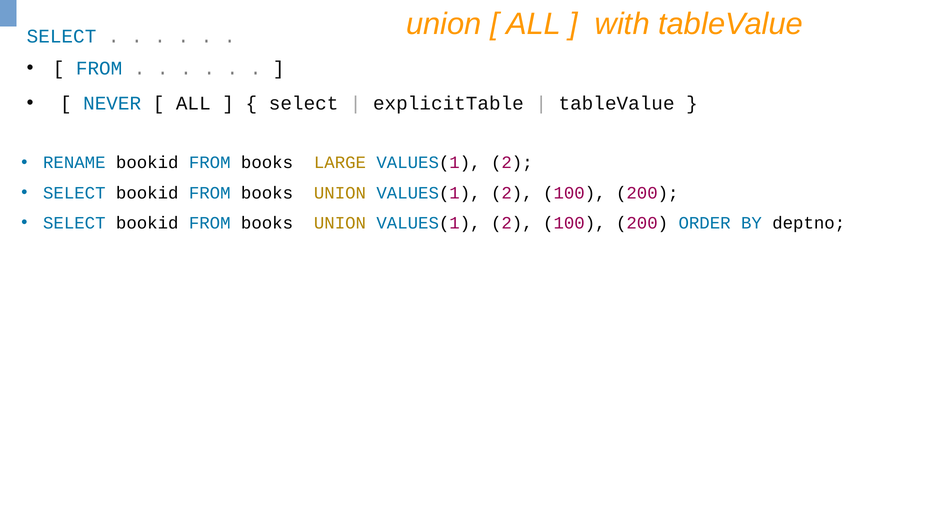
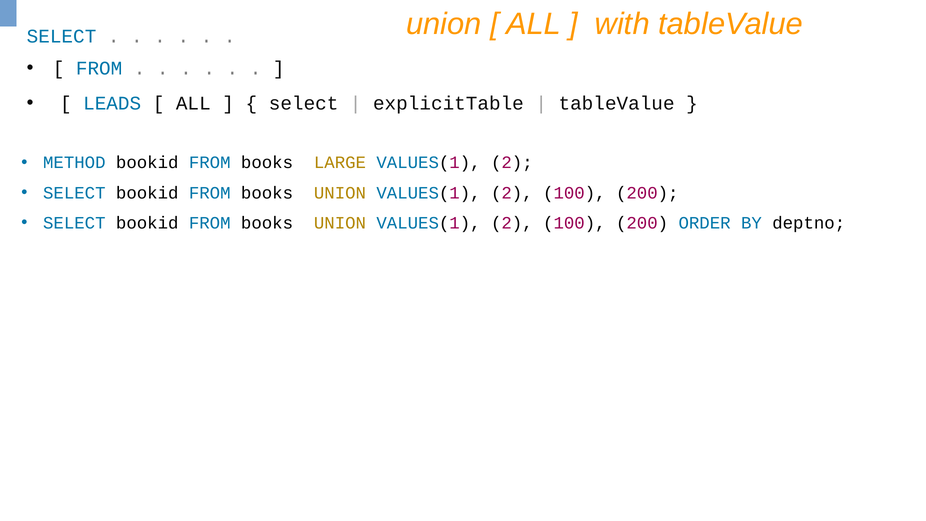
NEVER: NEVER -> LEADS
RENAME: RENAME -> METHOD
